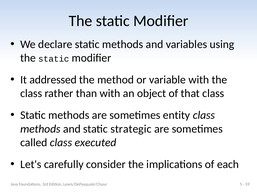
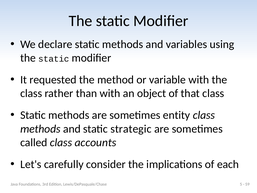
addressed: addressed -> requested
executed: executed -> accounts
